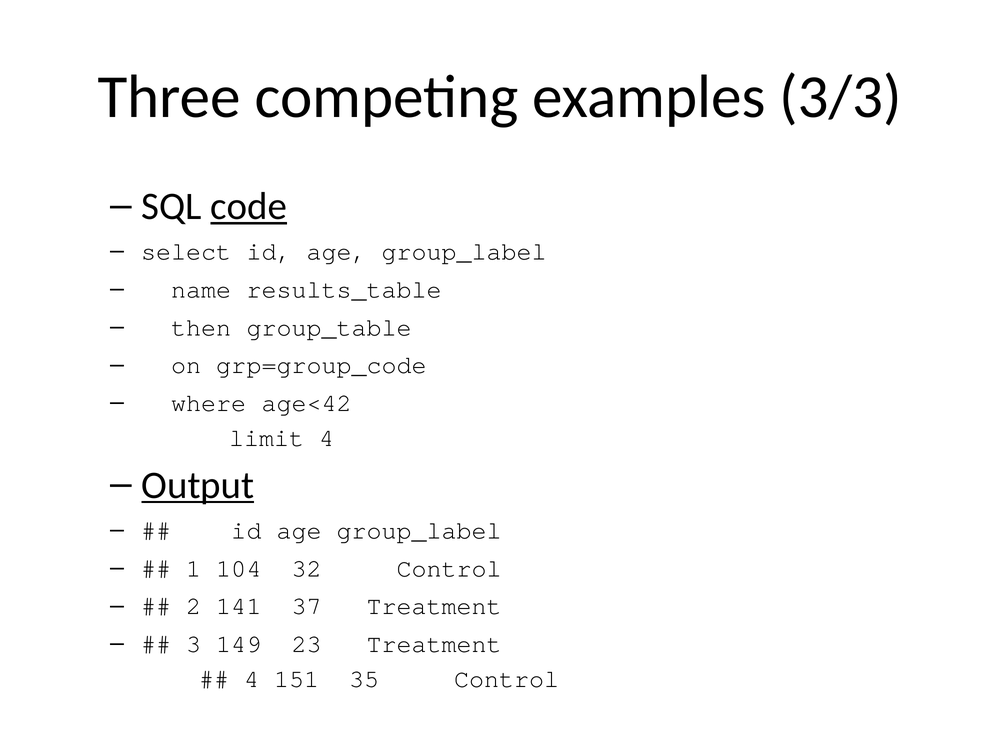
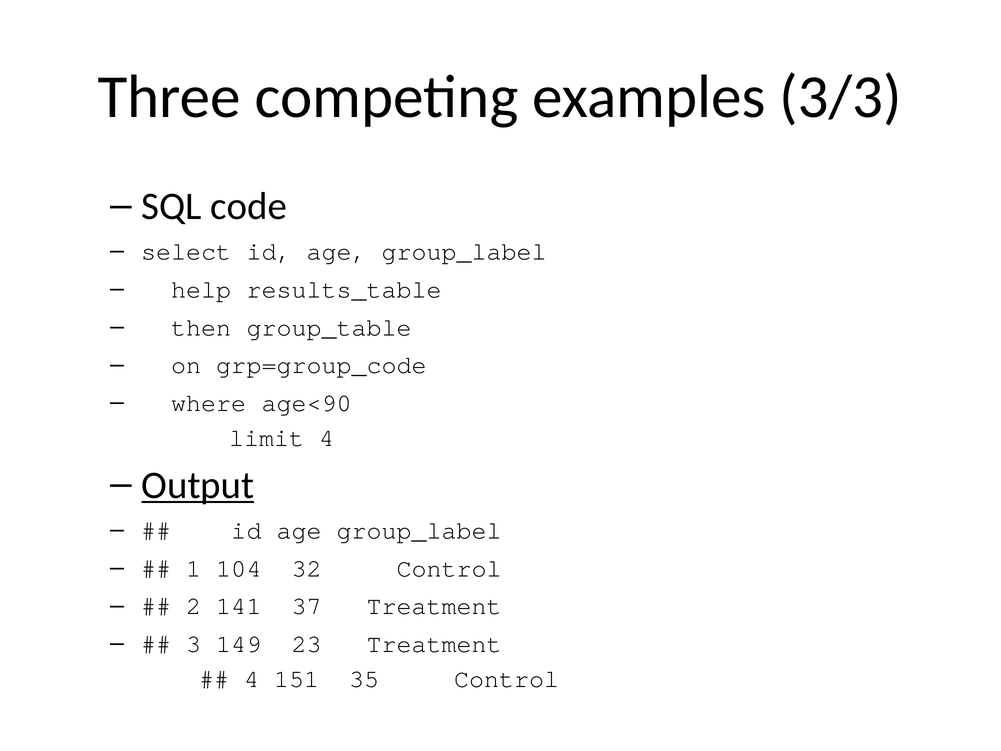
code underline: present -> none
name: name -> help
age<42: age<42 -> age<90
